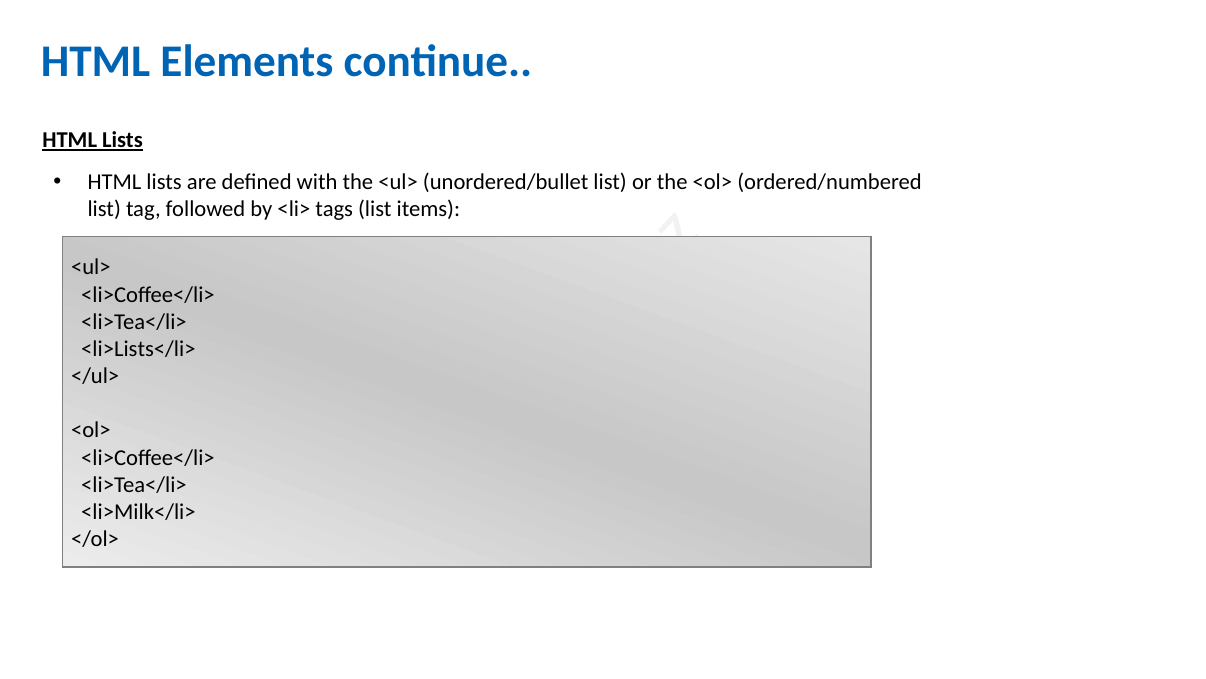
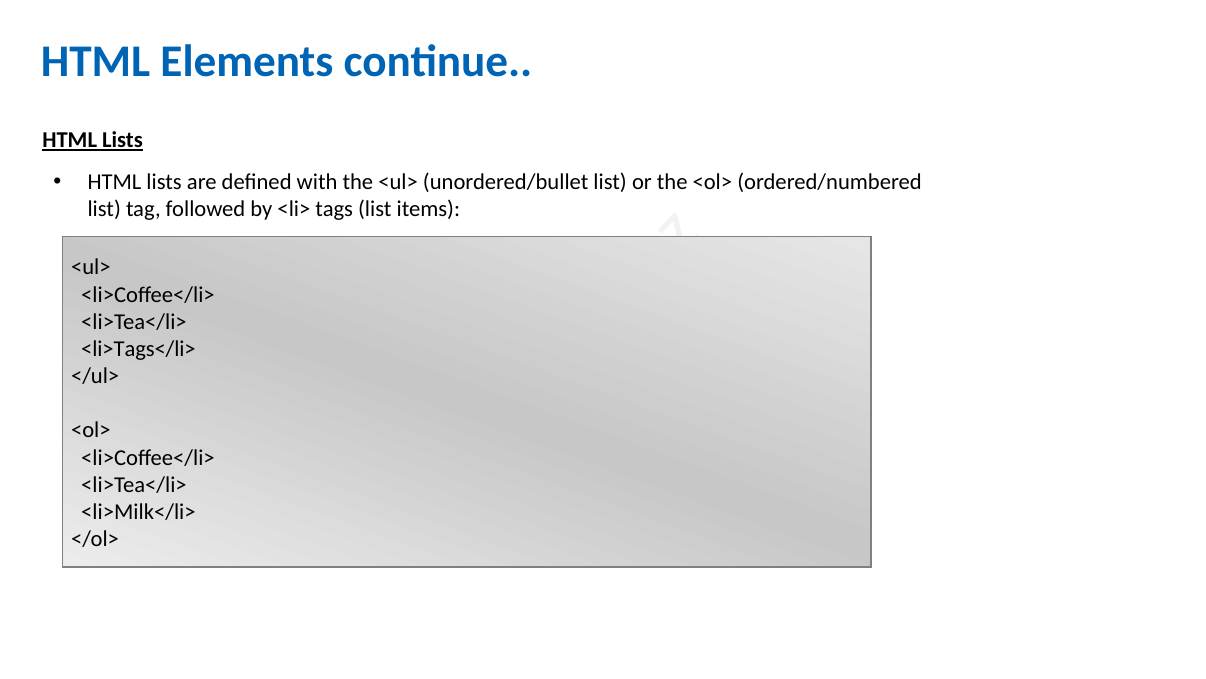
<li>Lists</li>: <li>Lists</li> -> <li>Tags</li>
